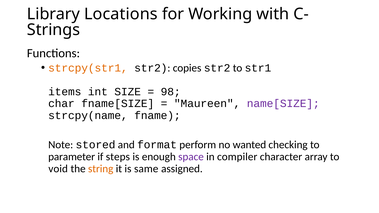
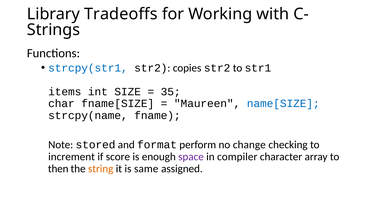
Locations: Locations -> Tradeoffs
strcpy(str1 colour: orange -> blue
98: 98 -> 35
name[SIZE colour: purple -> blue
wanted: wanted -> change
parameter: parameter -> increment
steps: steps -> score
void: void -> then
